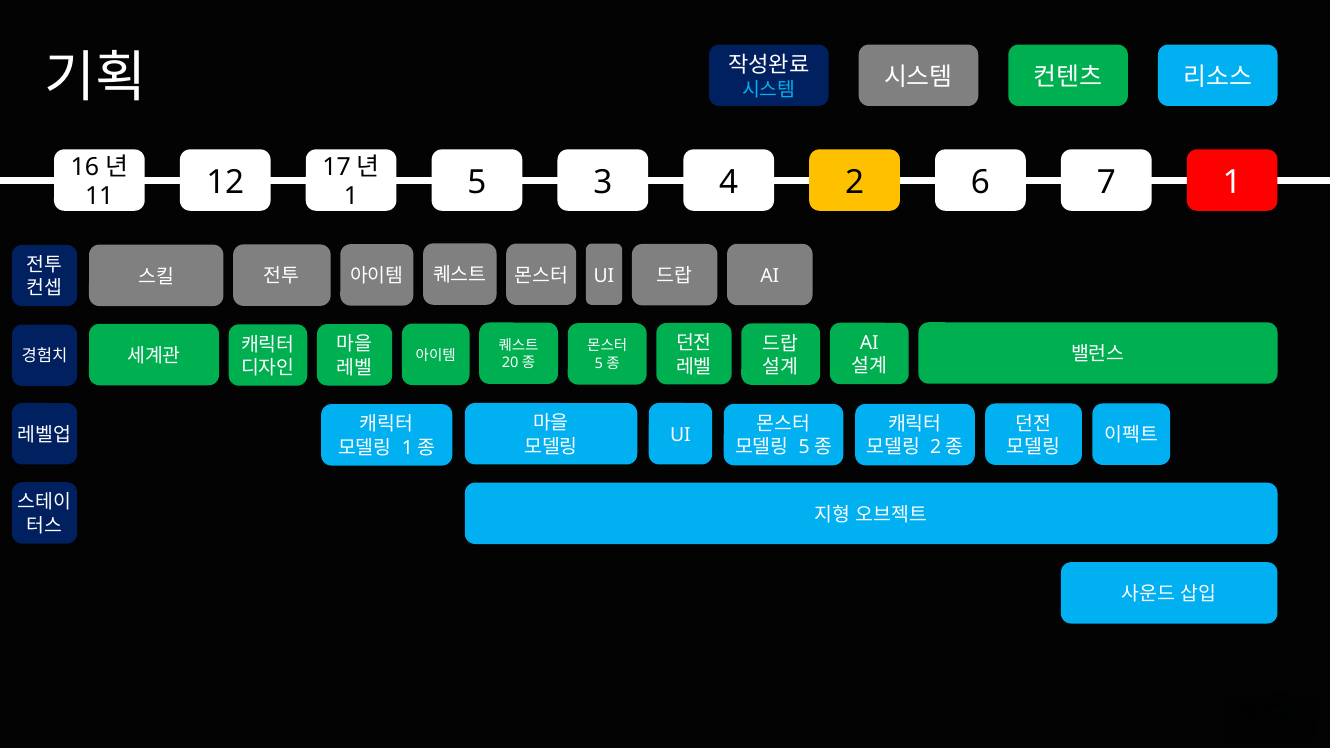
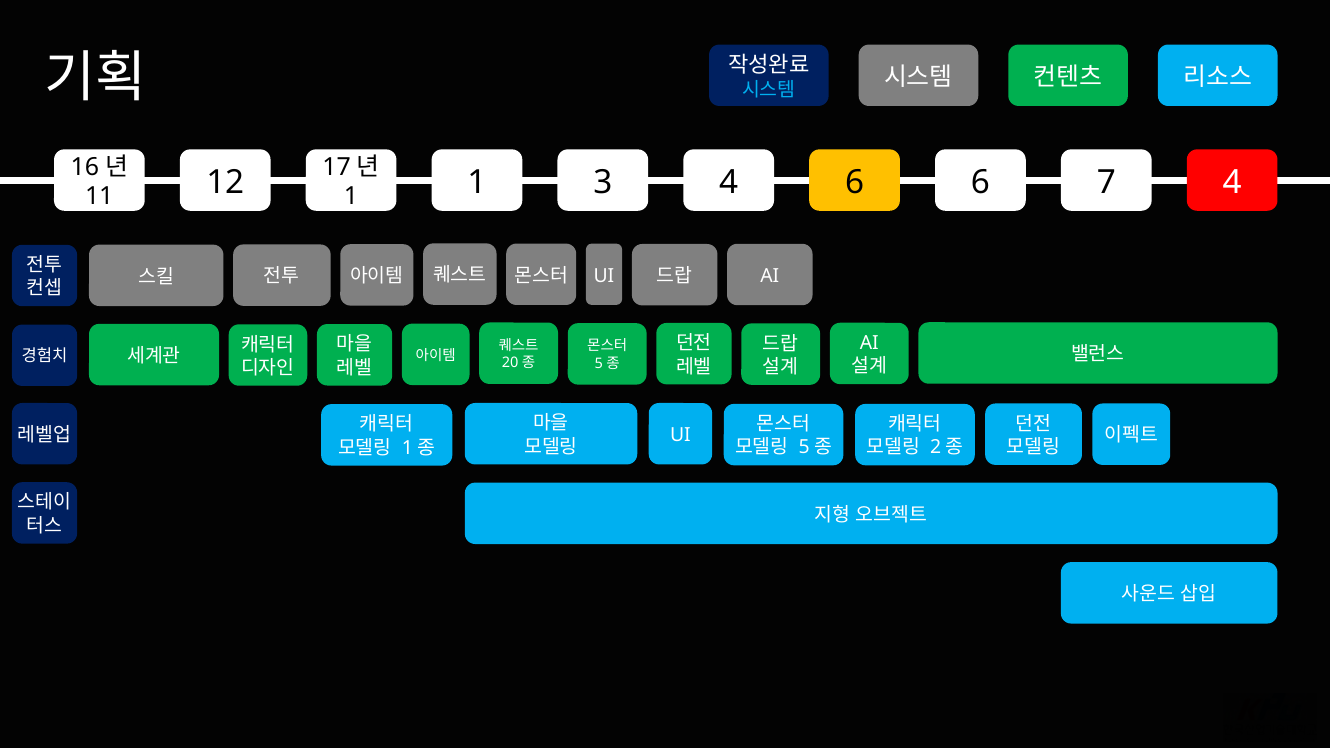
1 5: 5 -> 1
4 2: 2 -> 6
7 1: 1 -> 4
